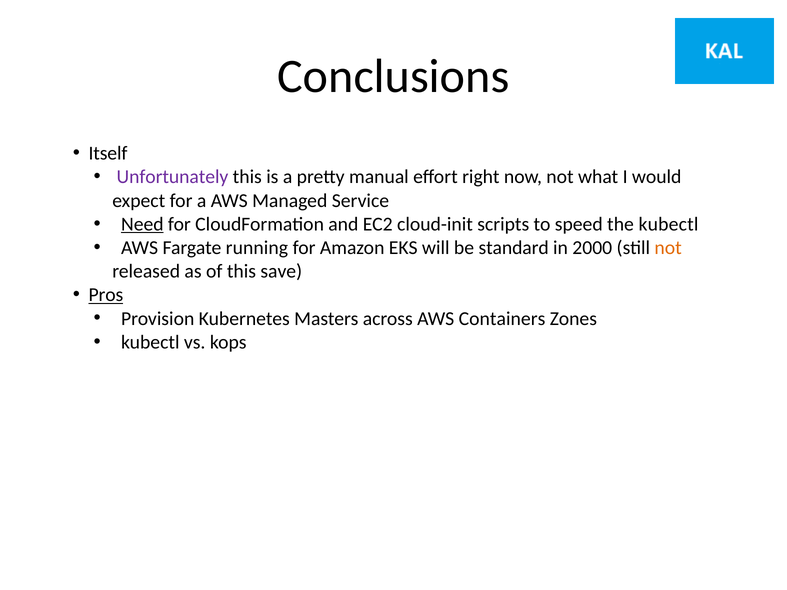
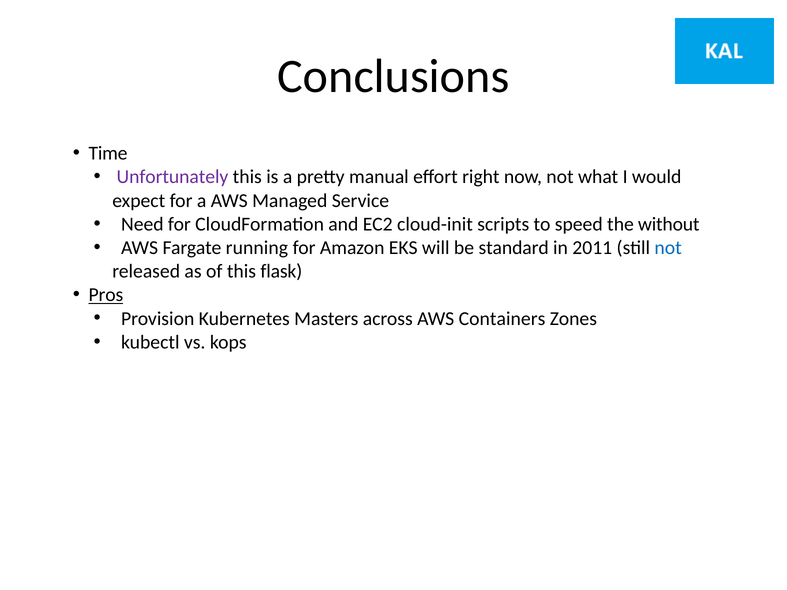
Itself: Itself -> Time
Need underline: present -> none
the kubectl: kubectl -> without
2000: 2000 -> 2011
not at (668, 248) colour: orange -> blue
save: save -> flask
